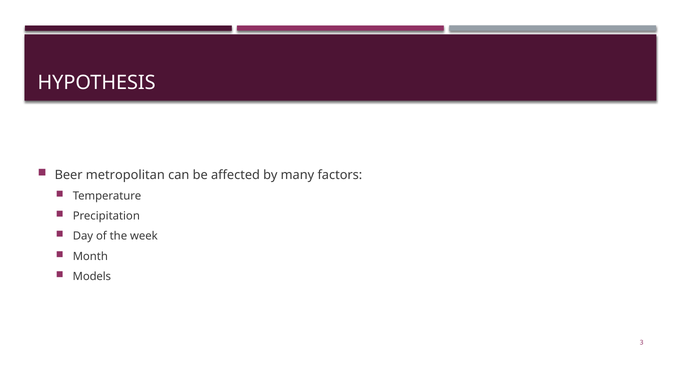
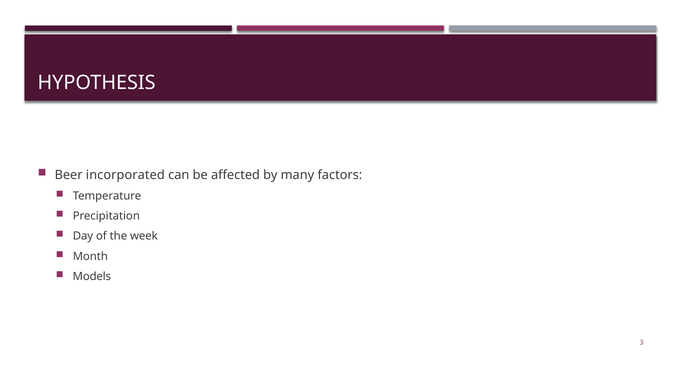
metropolitan: metropolitan -> incorporated
